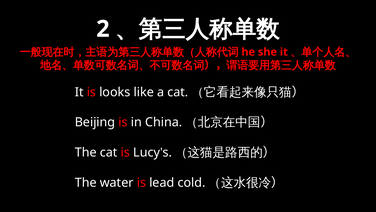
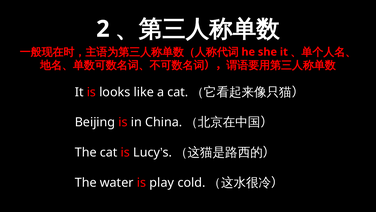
lead: lead -> play
